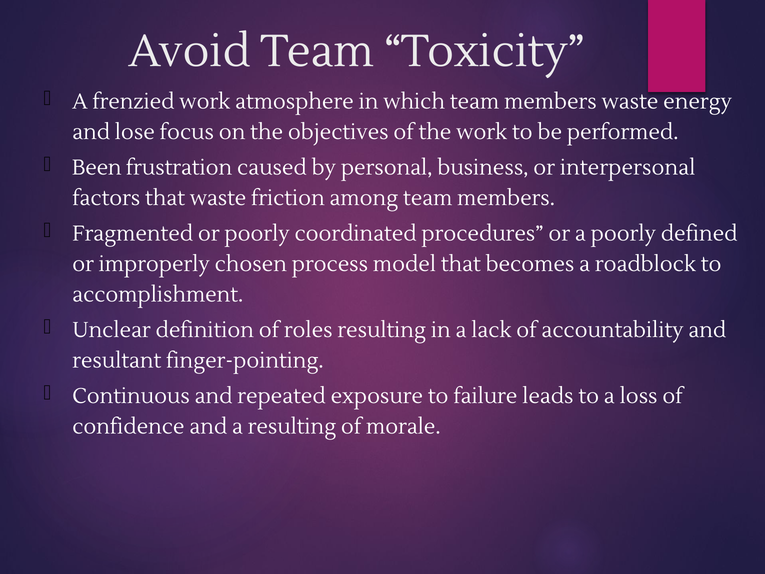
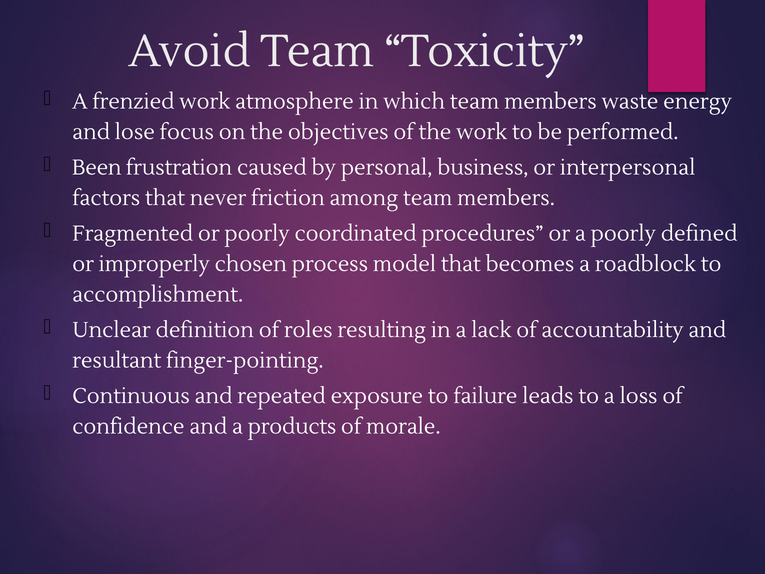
that waste: waste -> never
a resulting: resulting -> products
